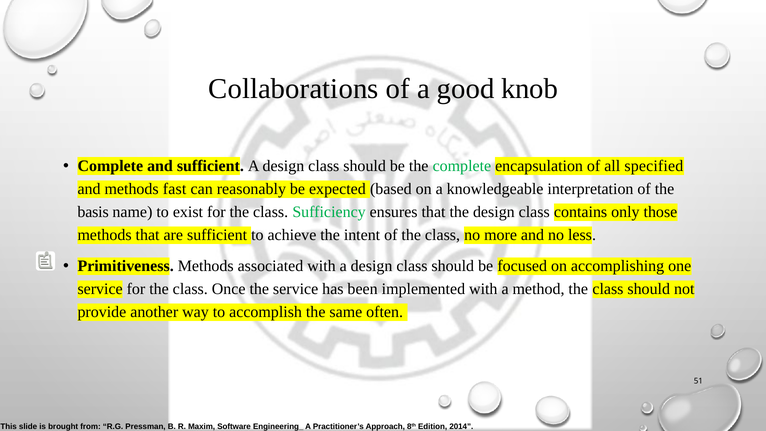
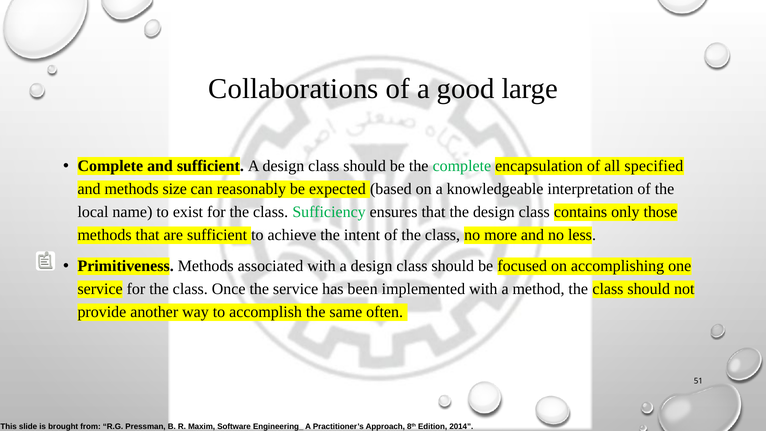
knob: knob -> large
fast: fast -> size
basis: basis -> local
